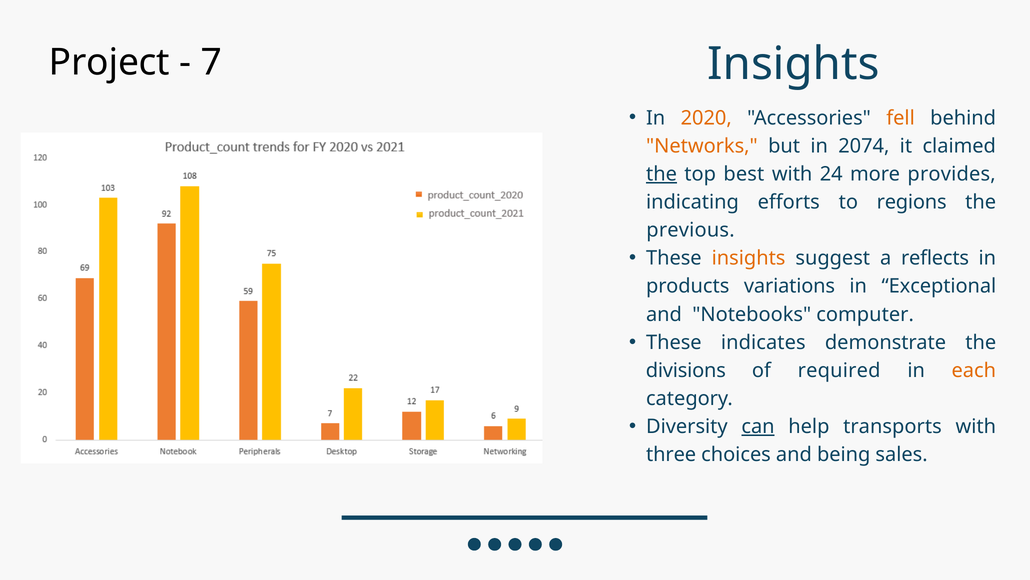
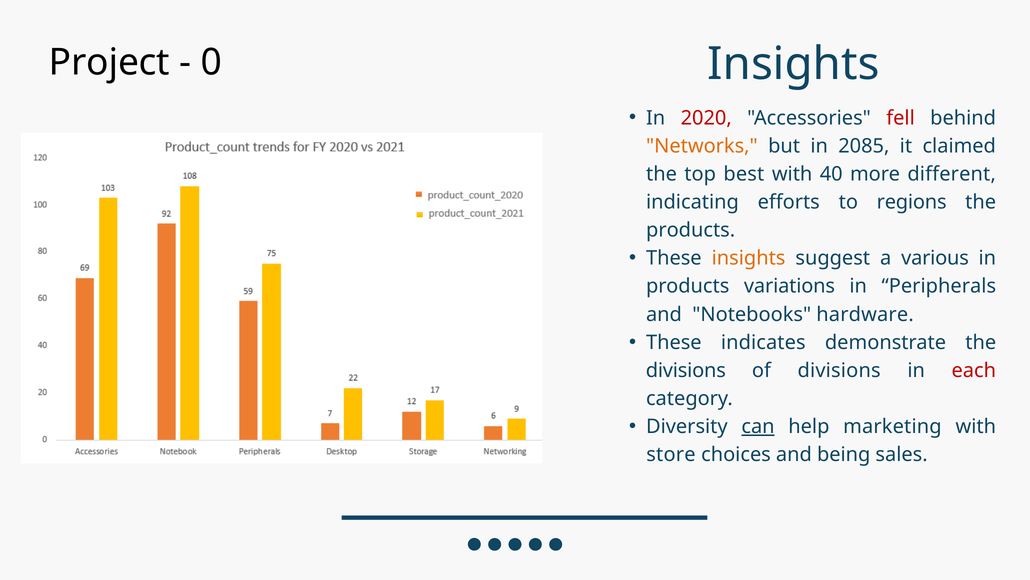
7: 7 -> 0
2020 colour: orange -> red
fell colour: orange -> red
2074: 2074 -> 2085
the at (662, 174) underline: present -> none
24: 24 -> 40
provides: provides -> different
previous at (691, 230): previous -> products
reflects: reflects -> various
Exceptional: Exceptional -> Peripherals
computer: computer -> hardware
of required: required -> divisions
each colour: orange -> red
transports: transports -> marketing
three: three -> store
